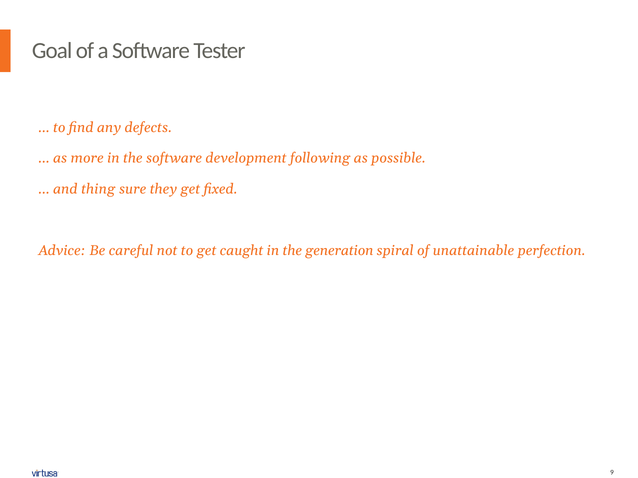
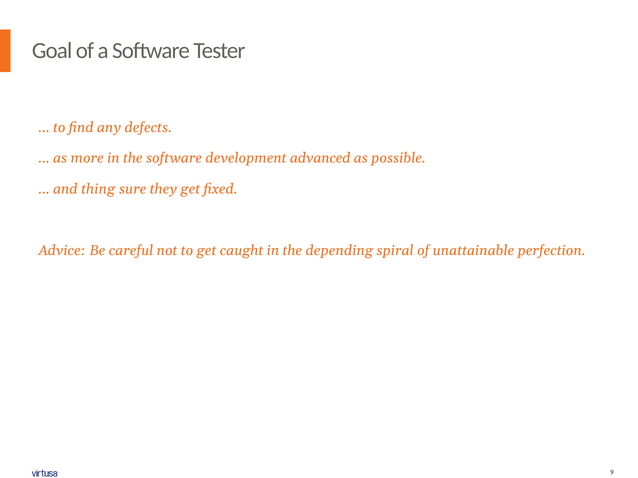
following: following -> advanced
generation: generation -> depending
